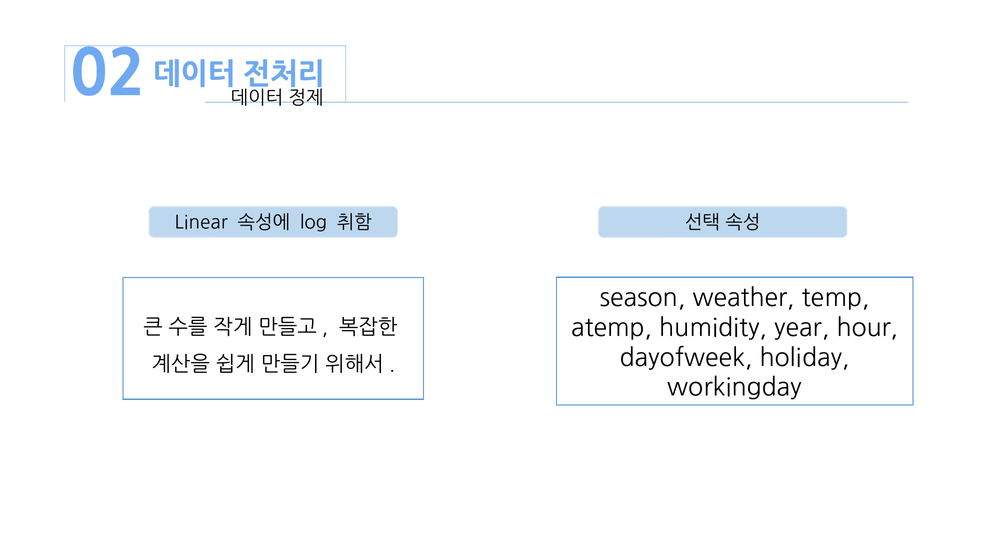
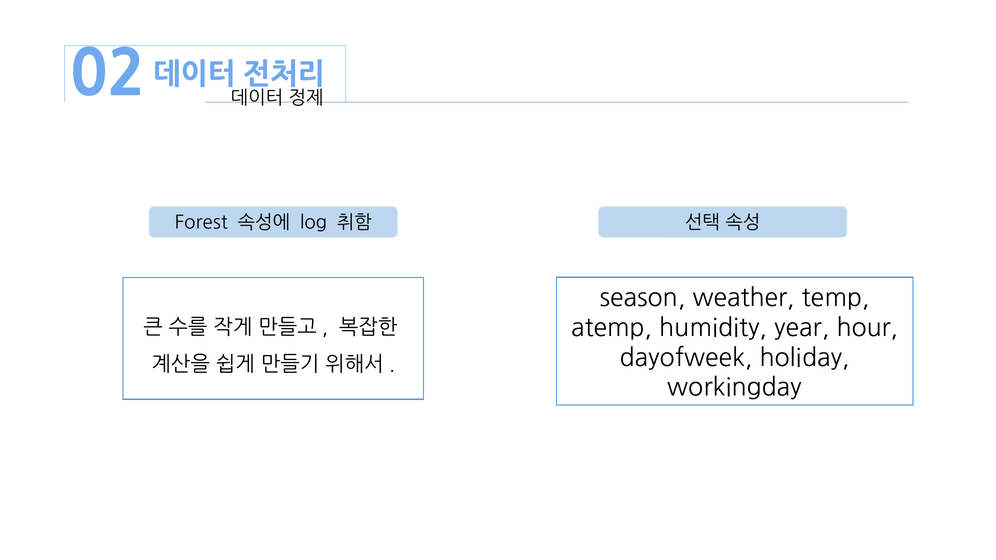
Linear: Linear -> Forest
